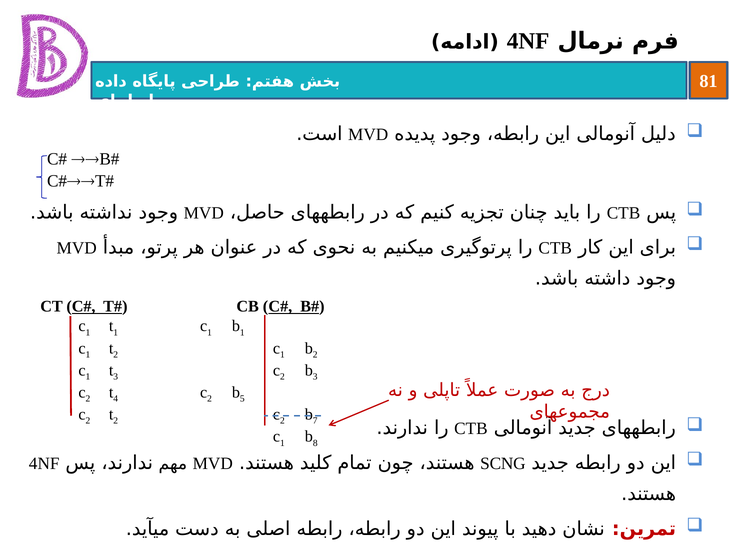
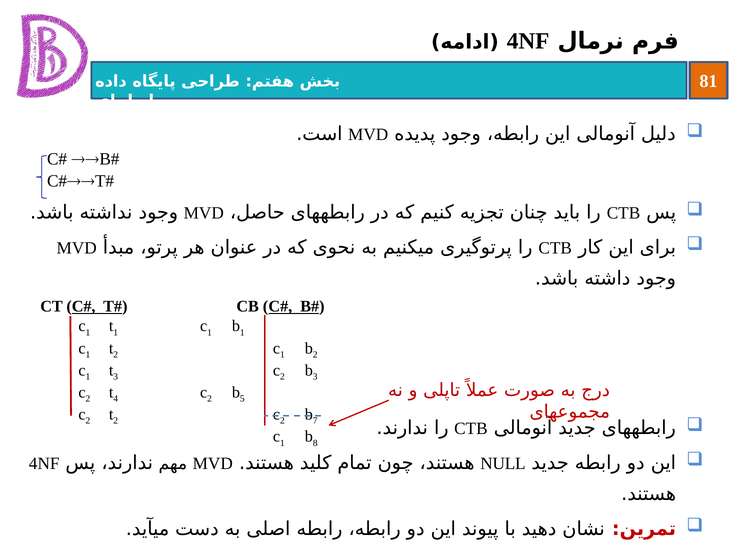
SCNG: SCNG -> NULL
